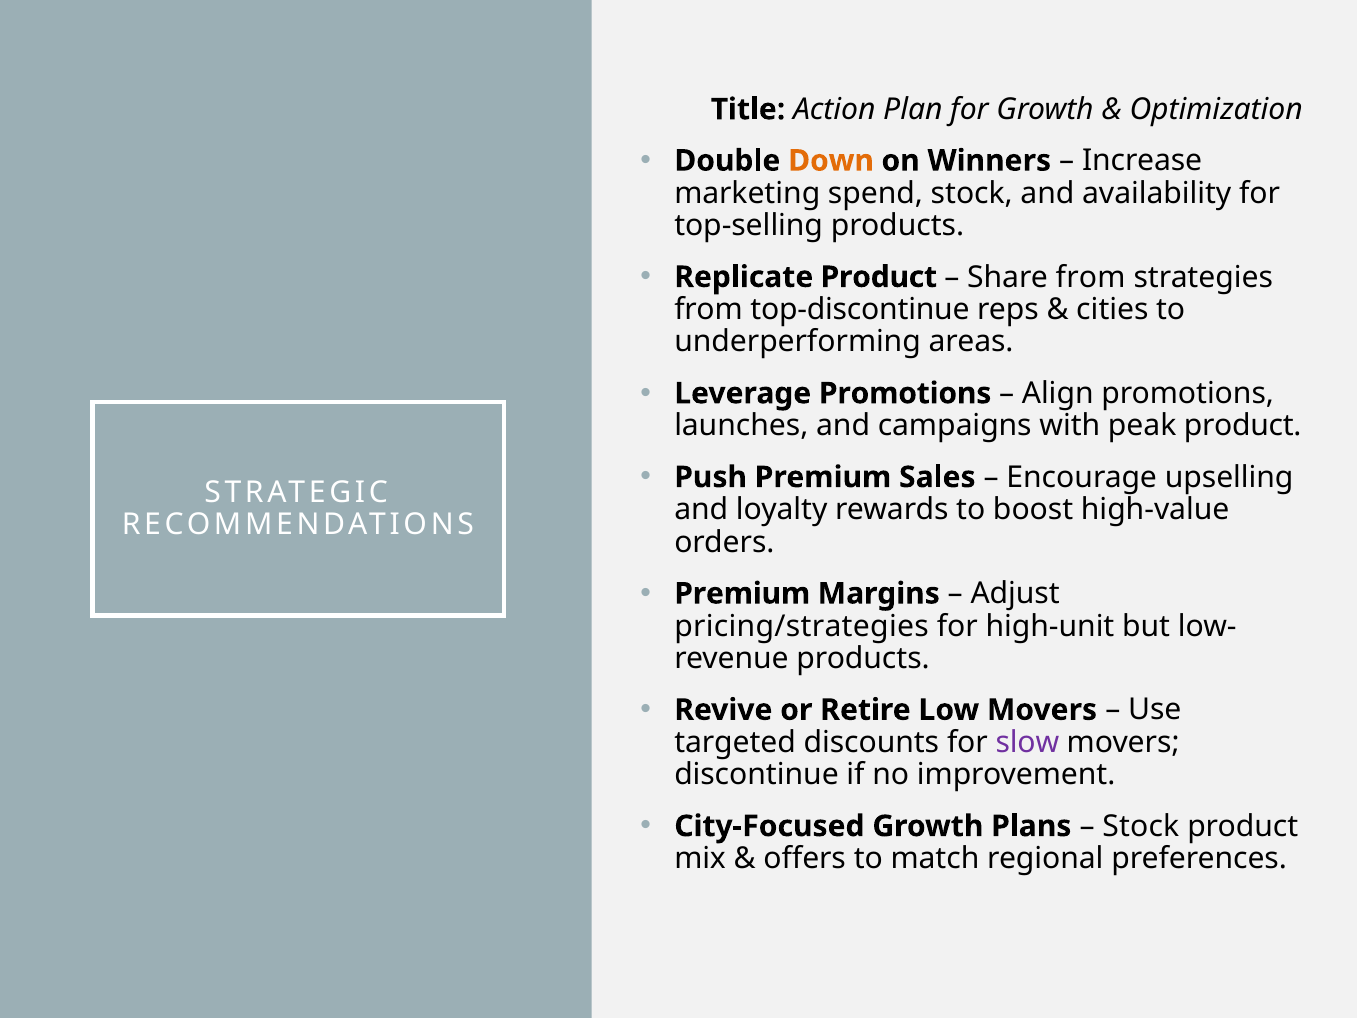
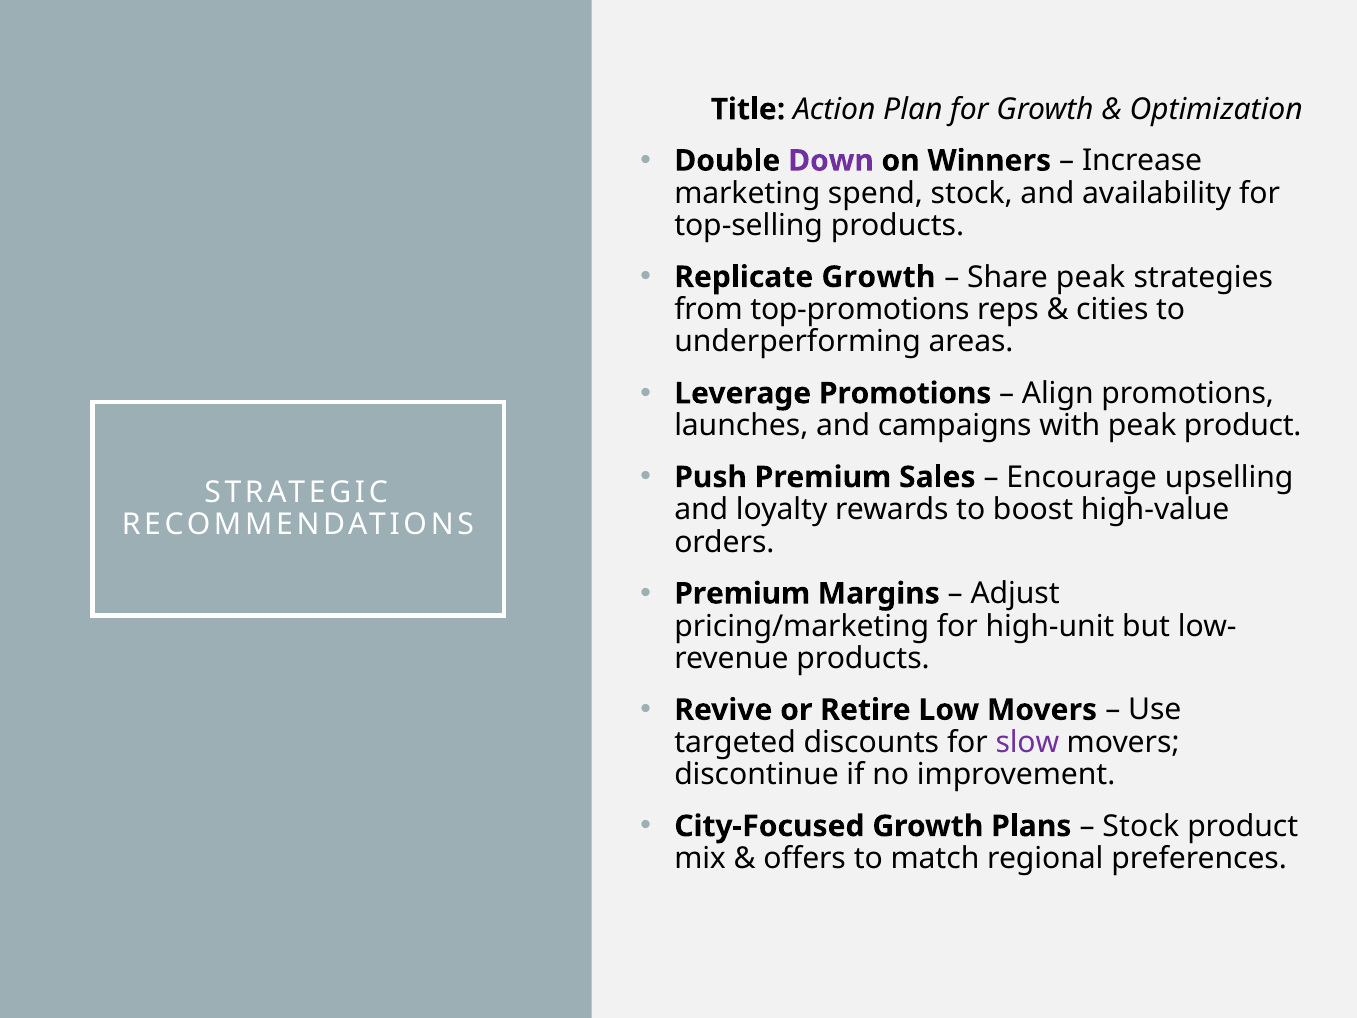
Down colour: orange -> purple
Replicate Product: Product -> Growth
Share from: from -> peak
top-discontinue: top-discontinue -> top-promotions
pricing/strategies: pricing/strategies -> pricing/marketing
